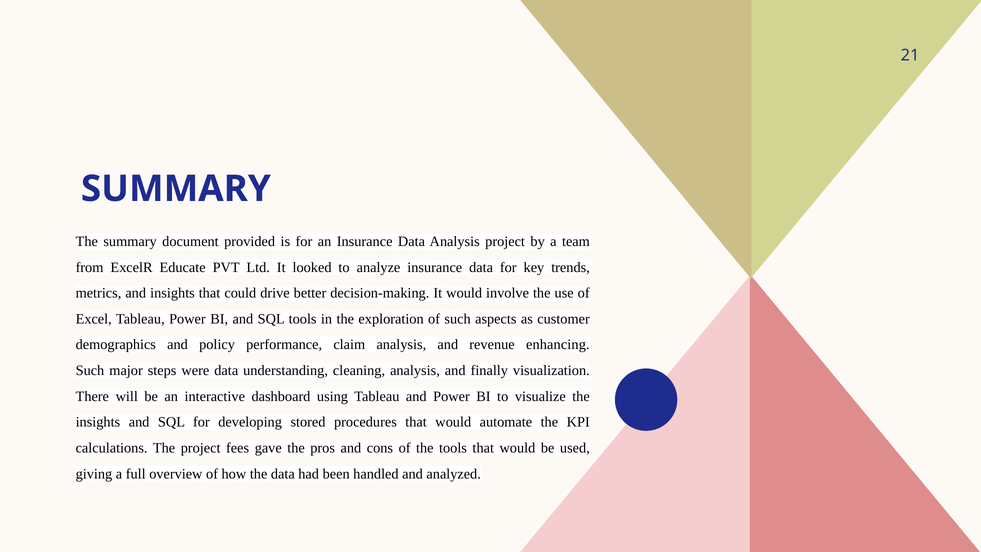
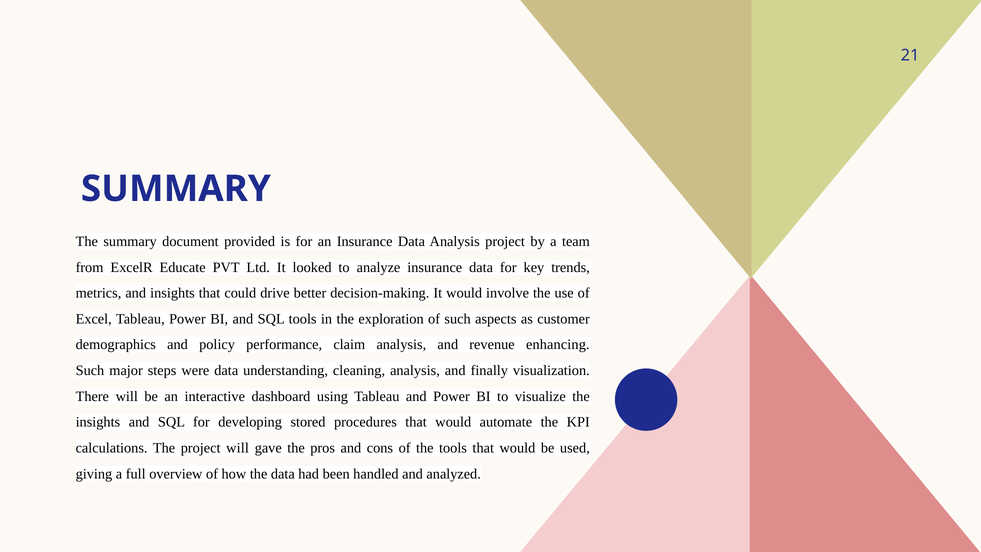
project fees: fees -> will
